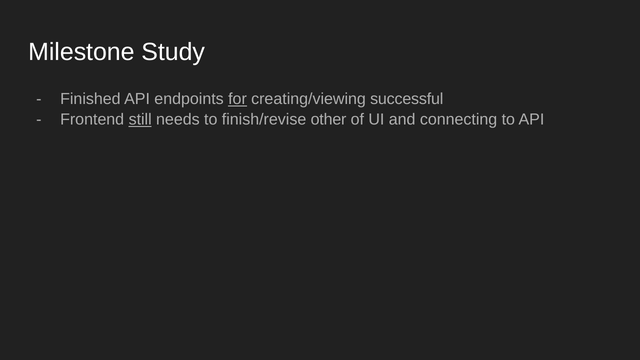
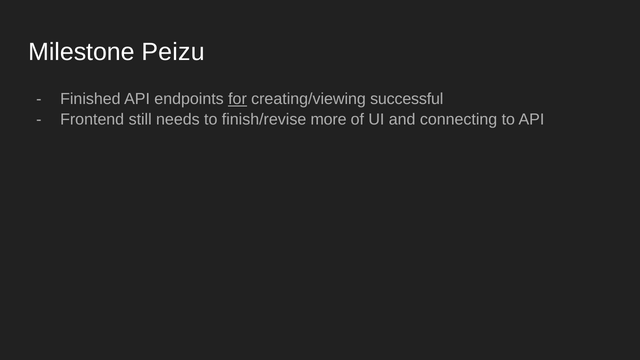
Study: Study -> Peizu
still underline: present -> none
other: other -> more
